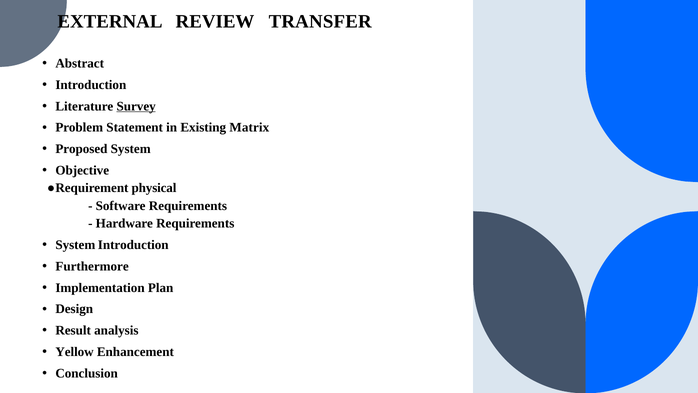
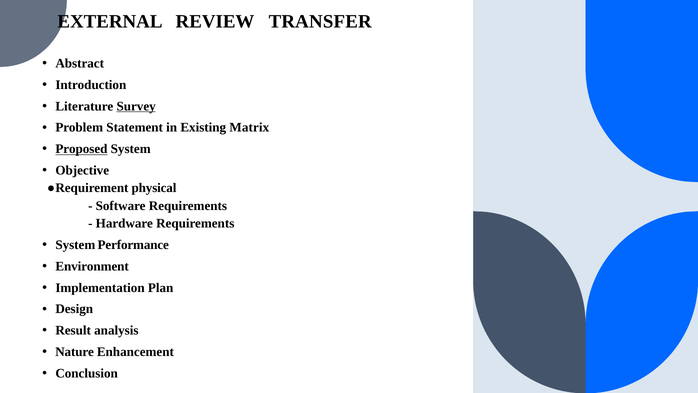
Proposed underline: none -> present
System Introduction: Introduction -> Performance
Furthermore: Furthermore -> Environment
Yellow: Yellow -> Nature
